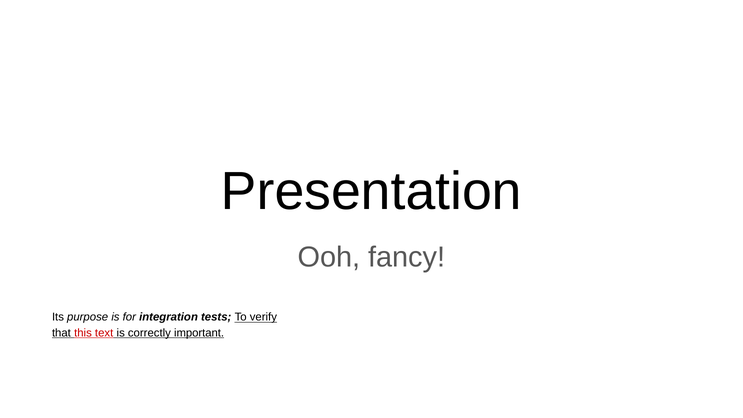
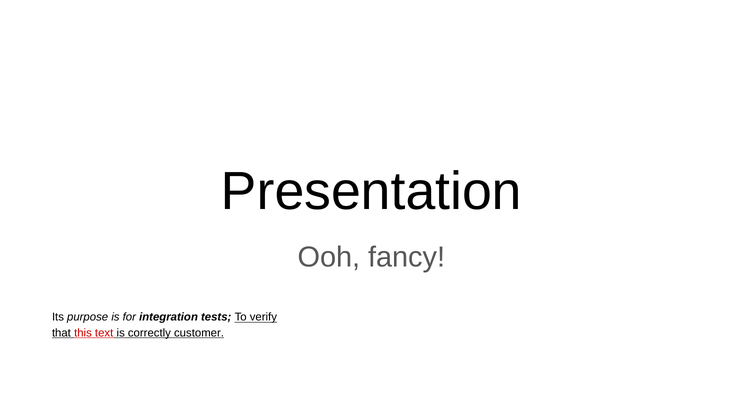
important: important -> customer
